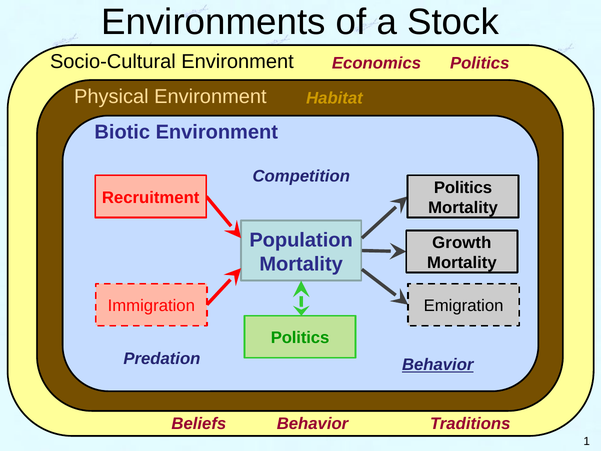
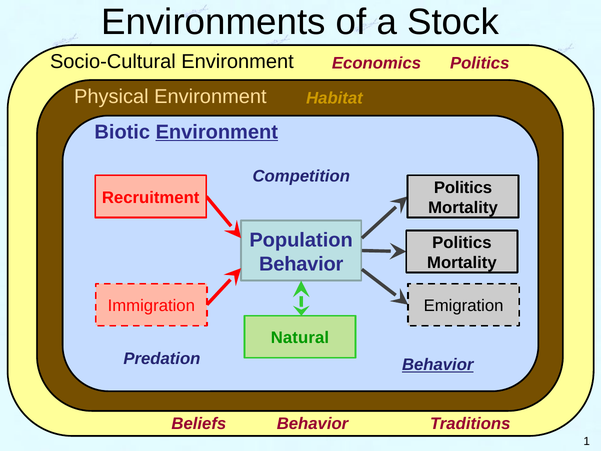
Environment at (217, 132) underline: none -> present
Growth at (462, 243): Growth -> Politics
Mortality at (301, 264): Mortality -> Behavior
Politics at (300, 338): Politics -> Natural
